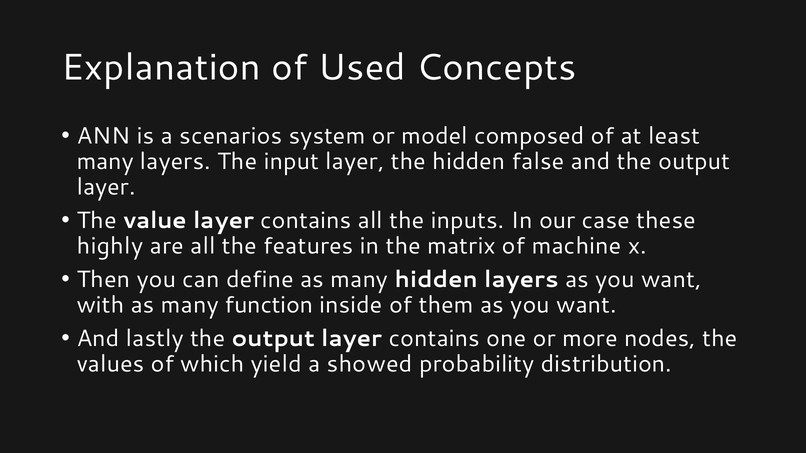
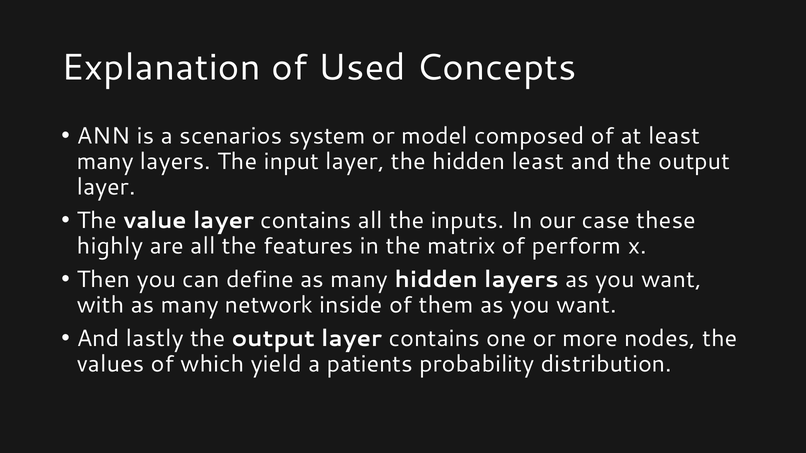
hidden false: false -> least
machine: machine -> perform
function: function -> network
showed: showed -> patients
